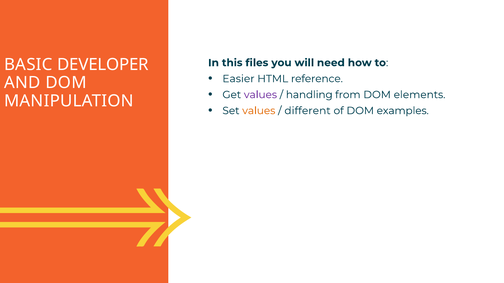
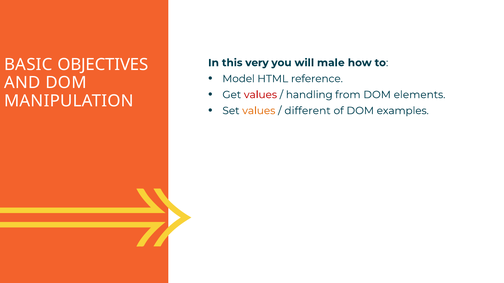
DEVELOPER: DEVELOPER -> OBJECTIVES
files: files -> very
need: need -> male
Easier: Easier -> Model
values at (260, 95) colour: purple -> red
